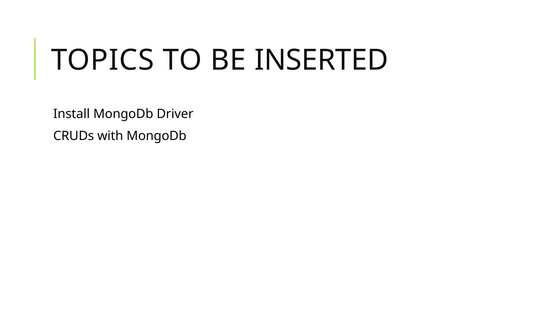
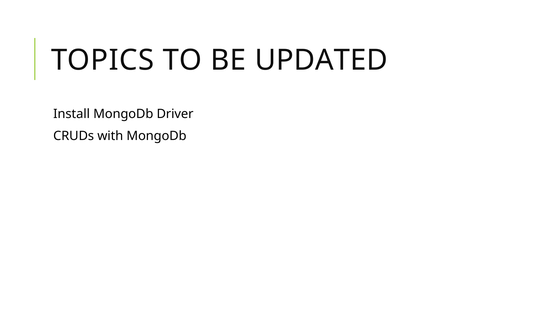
INSERTED: INSERTED -> UPDATED
